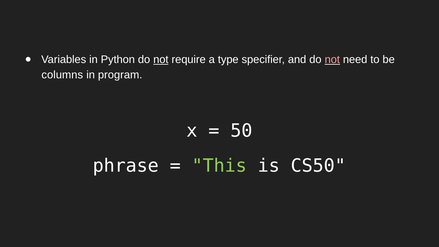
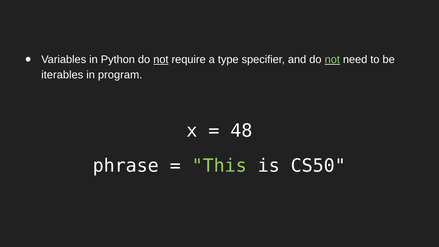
not at (332, 60) colour: pink -> light green
columns: columns -> iterables
50: 50 -> 48
